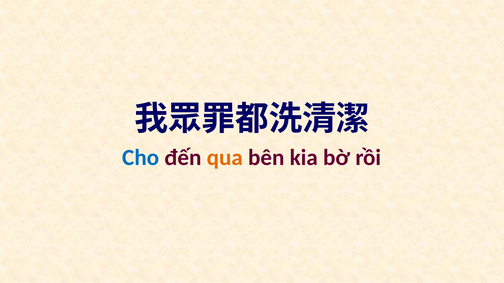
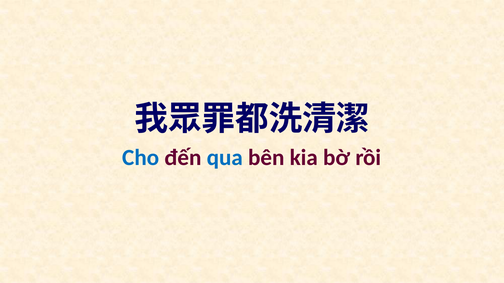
qua colour: orange -> blue
